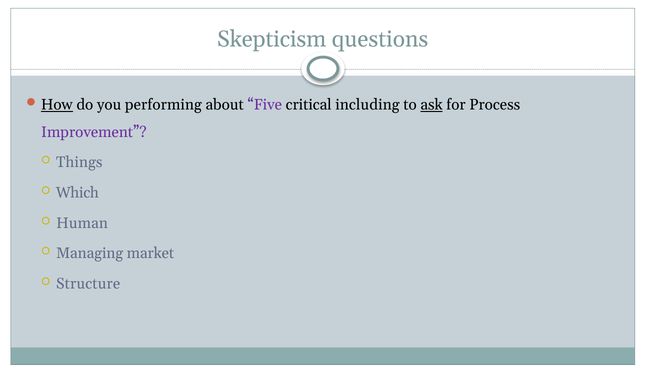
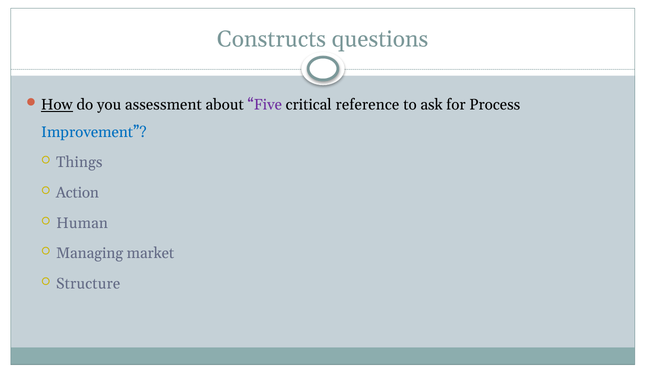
Skepticism: Skepticism -> Constructs
performing: performing -> assessment
including: including -> reference
ask underline: present -> none
Improvement colour: purple -> blue
Which: Which -> Action
